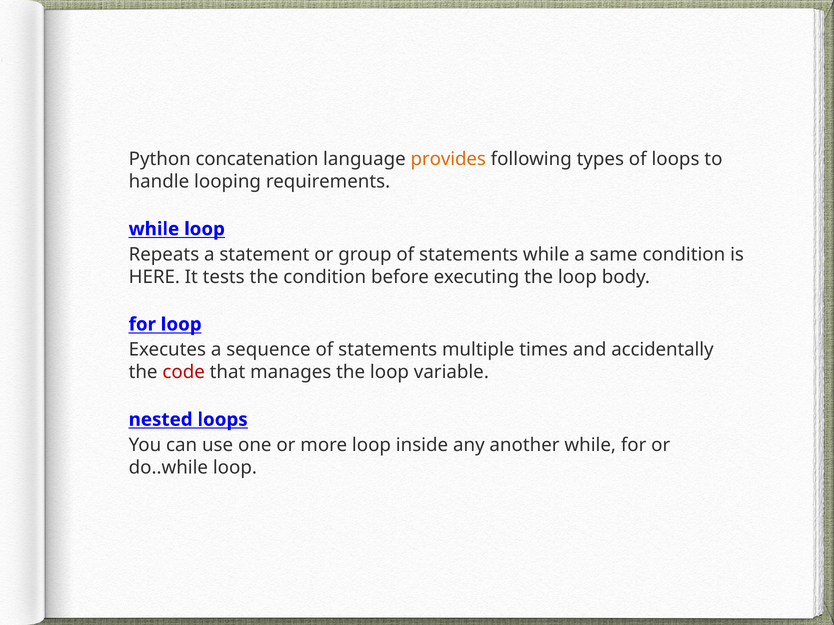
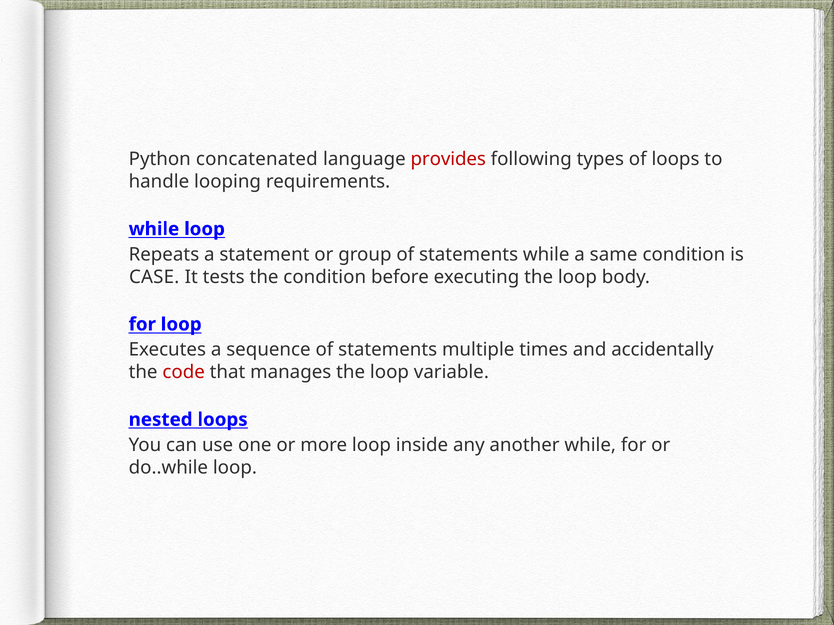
concatenation: concatenation -> concatenated
provides colour: orange -> red
HERE: HERE -> CASE
